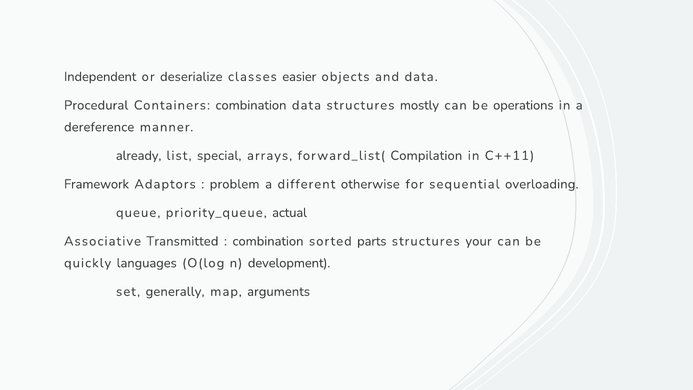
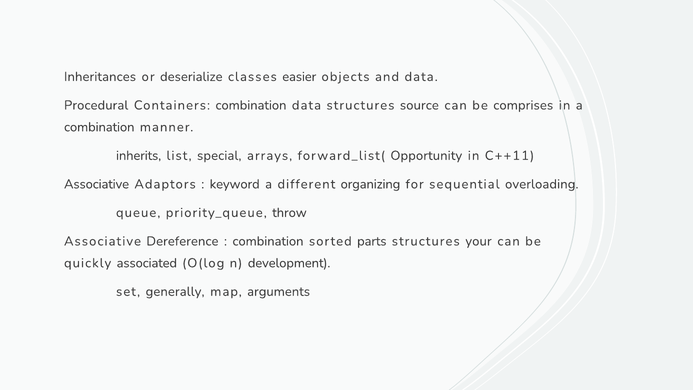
Independent: Independent -> Inheritances
mostly: mostly -> source
operations: operations -> comprises
dereference at (99, 127): dereference -> combination
already: already -> inherits
Compilation: Compilation -> Opportunity
Framework at (97, 184): Framework -> Associative
problem: problem -> keyword
otherwise: otherwise -> organizing
actual: actual -> throw
Transmitted: Transmitted -> Dereference
languages: languages -> associated
